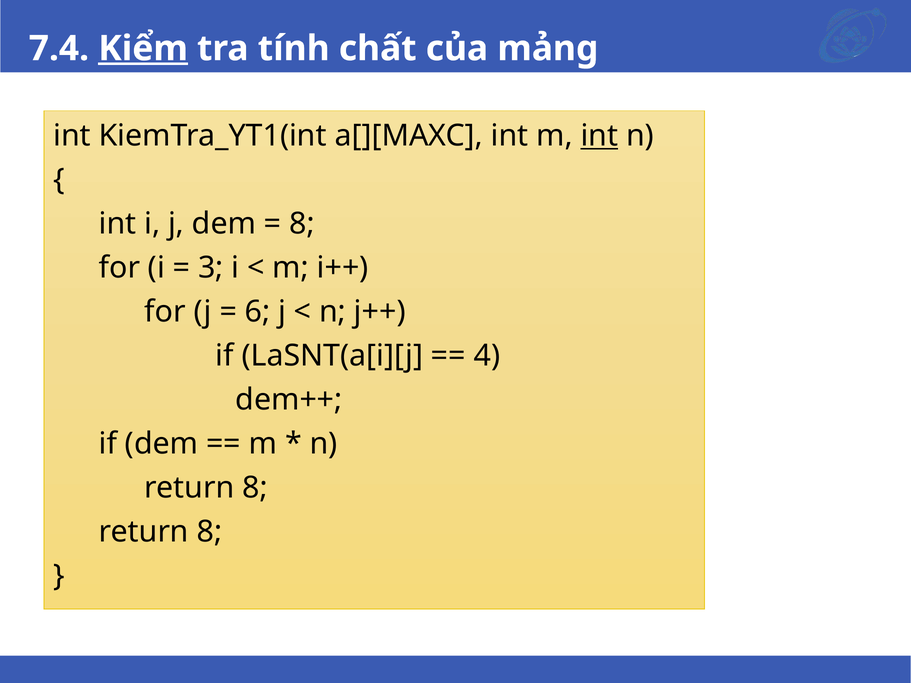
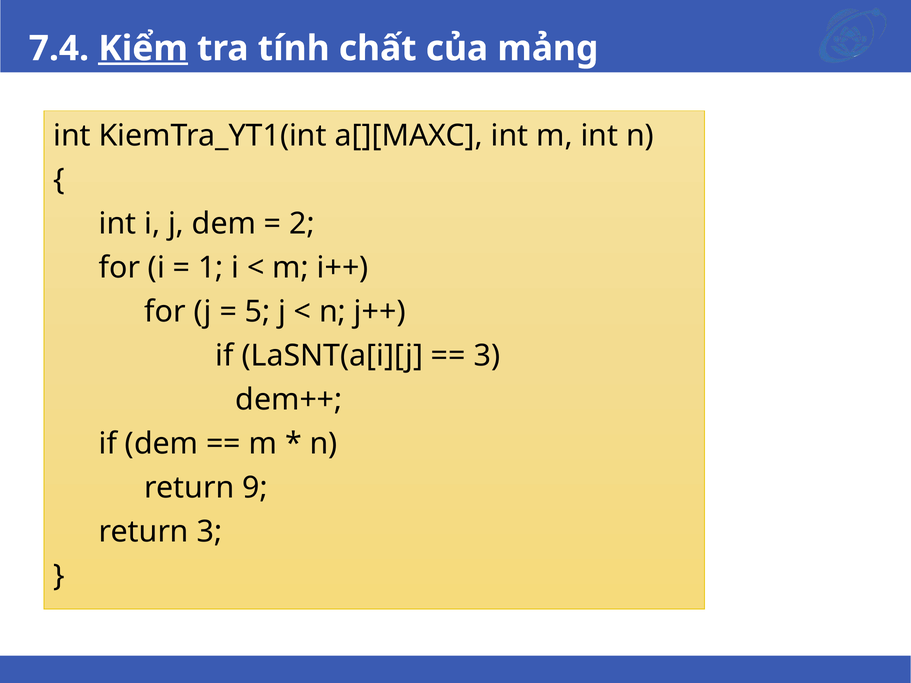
int at (599, 136) underline: present -> none
8 at (302, 224): 8 -> 2
3: 3 -> 1
6: 6 -> 5
4 at (487, 356): 4 -> 3
8 at (255, 488): 8 -> 9
8 at (209, 532): 8 -> 3
